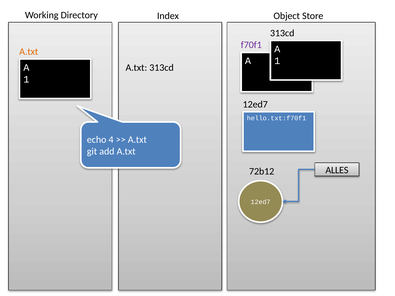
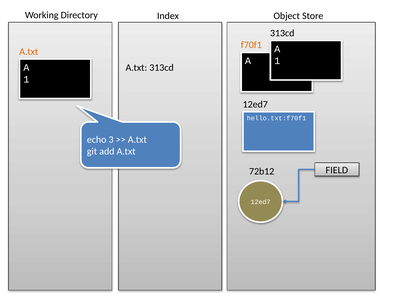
f70f1 colour: purple -> orange
4: 4 -> 3
ALLES: ALLES -> FIELD
